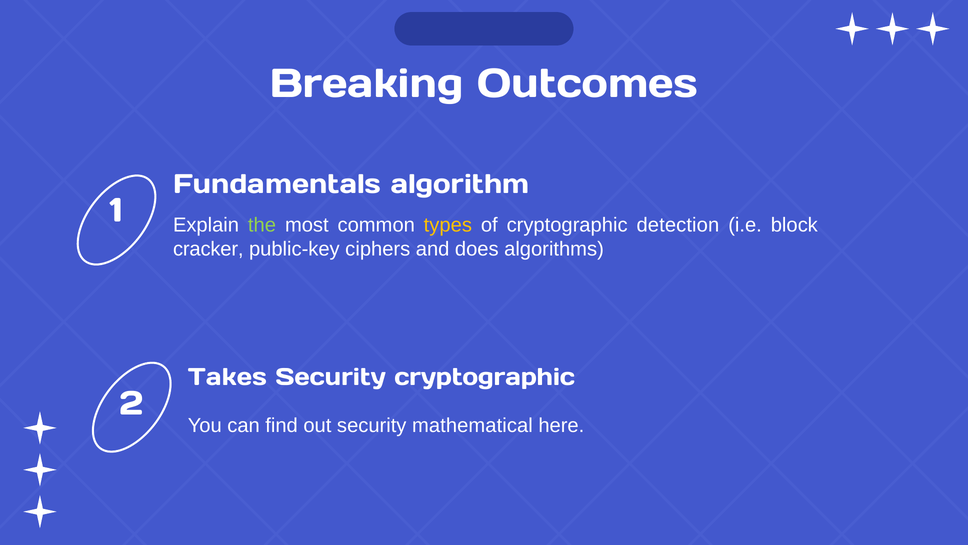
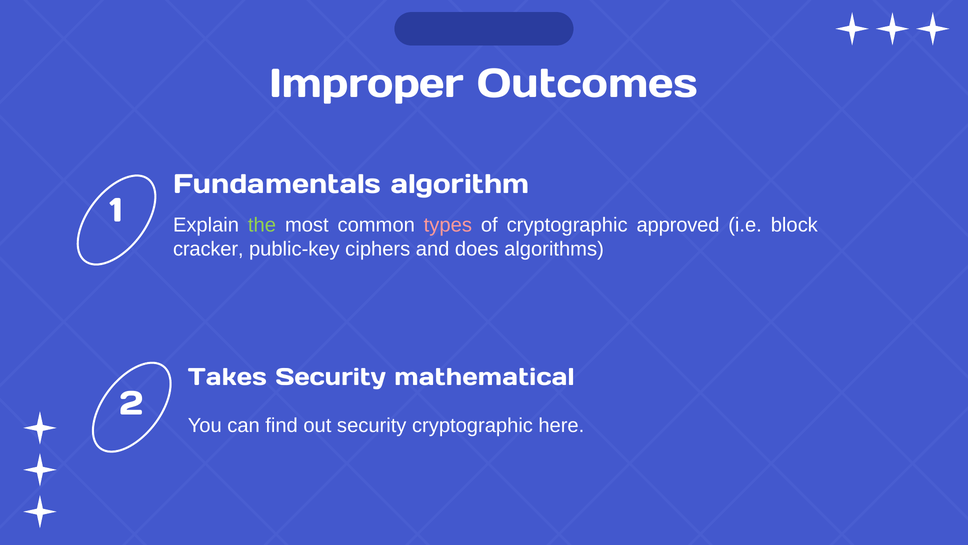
Breaking: Breaking -> Improper
types colour: yellow -> pink
detection: detection -> approved
Security cryptographic: cryptographic -> mathematical
security mathematical: mathematical -> cryptographic
